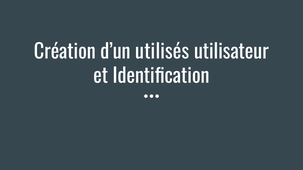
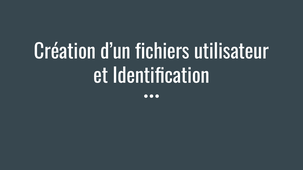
utilisés: utilisés -> fichiers
